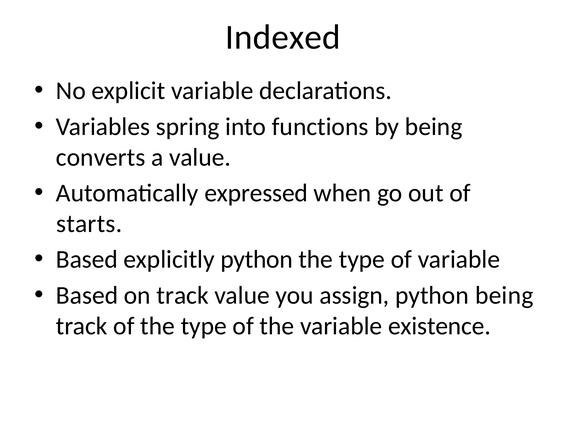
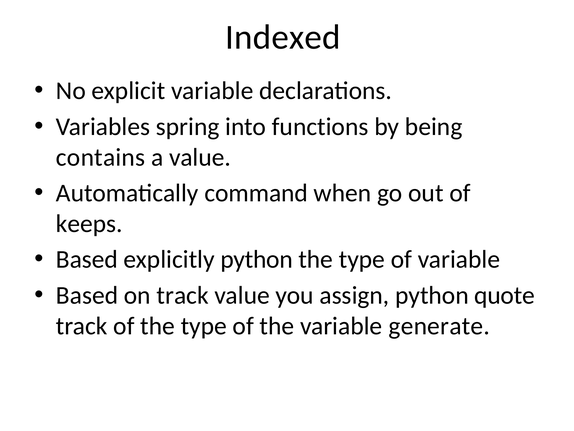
converts: converts -> contains
expressed: expressed -> command
starts: starts -> keeps
python being: being -> quote
existence: existence -> generate
